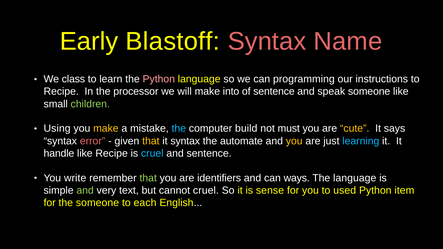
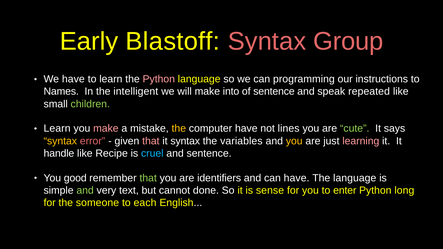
Name: Name -> Group
We class: class -> have
Recipe at (61, 92): Recipe -> Names
processor: processor -> intelligent
speak someone: someone -> repeated
Using at (57, 129): Using -> Learn
make at (106, 129) colour: yellow -> pink
the at (179, 129) colour: light blue -> yellow
computer build: build -> have
must: must -> lines
cute colour: yellow -> light green
syntax at (60, 141) colour: white -> yellow
that at (151, 141) colour: yellow -> pink
automate: automate -> variables
learning colour: light blue -> pink
write: write -> good
can ways: ways -> have
cannot cruel: cruel -> done
used: used -> enter
item: item -> long
